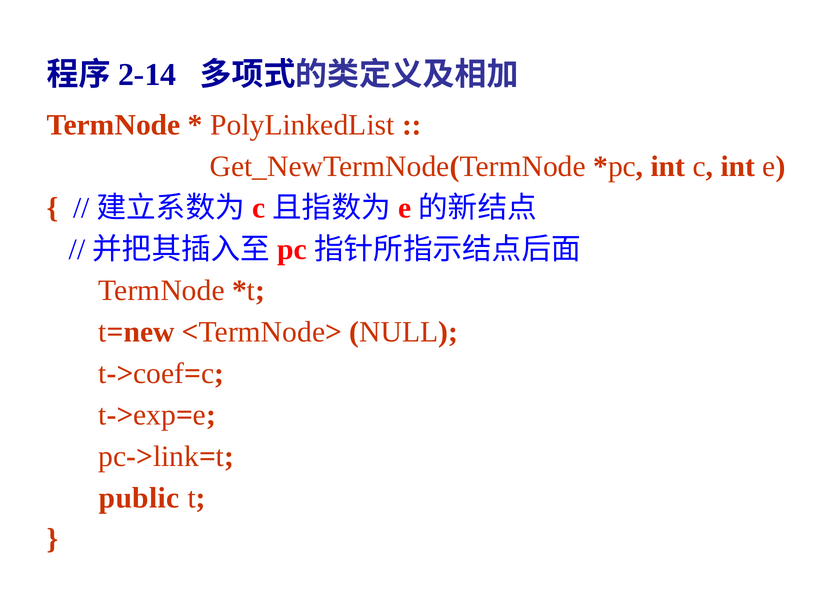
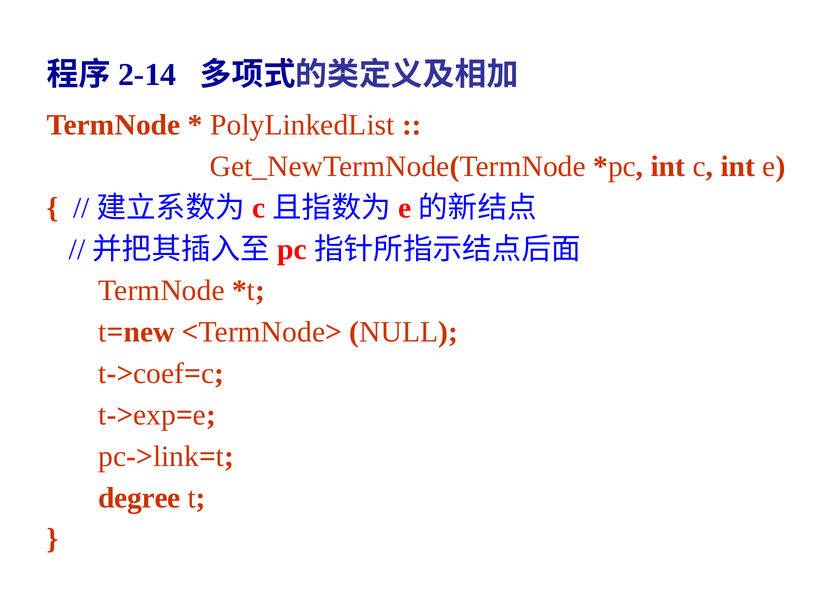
public: public -> degree
